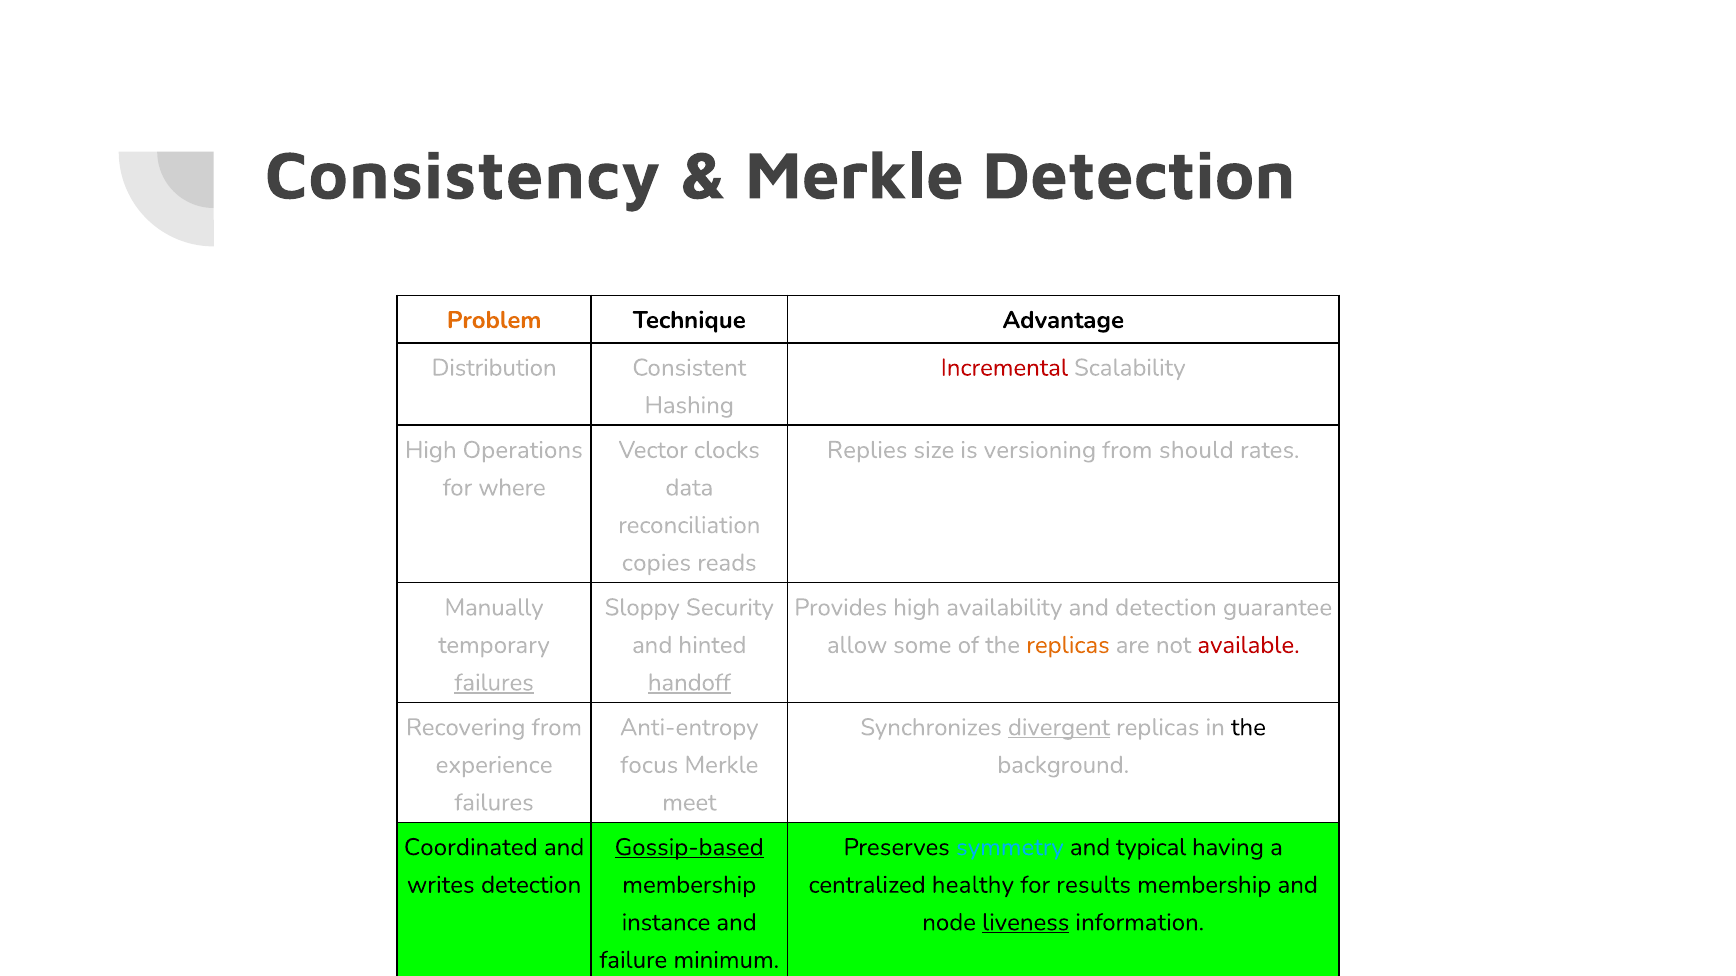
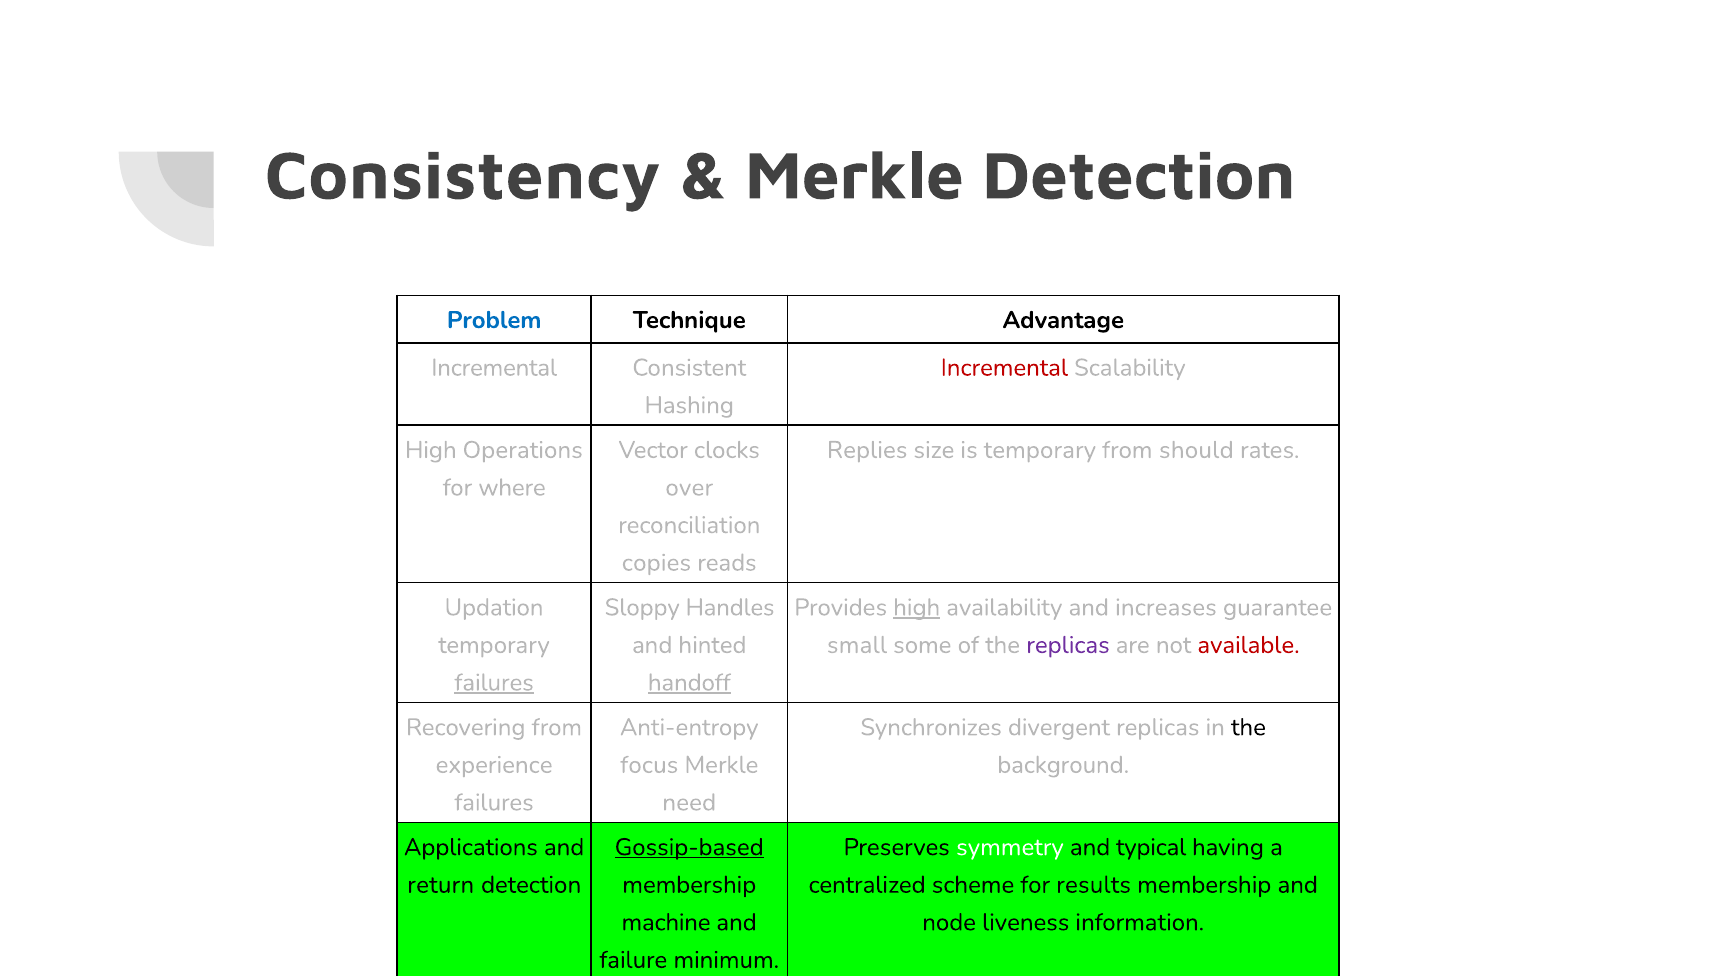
Problem colour: orange -> blue
Distribution at (494, 368): Distribution -> Incremental
is versioning: versioning -> temporary
data: data -> over
Manually: Manually -> Updation
Security: Security -> Handles
high at (917, 608) underline: none -> present
and detection: detection -> increases
allow: allow -> small
replicas at (1068, 645) colour: orange -> purple
divergent underline: present -> none
meet: meet -> need
Coordinated: Coordinated -> Applications
symmetry colour: light blue -> white
writes: writes -> return
healthy: healthy -> scheme
instance: instance -> machine
liveness underline: present -> none
